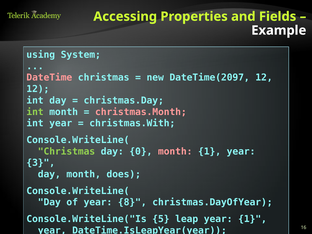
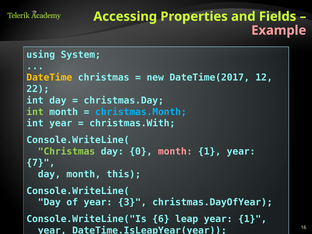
Example colour: white -> pink
DateTime colour: pink -> yellow
DateTime(2097: DateTime(2097 -> DateTime(2017
12 at (38, 89): 12 -> 22
christmas.Month colour: pink -> light blue
3: 3 -> 7
does: does -> this
8: 8 -> 3
5: 5 -> 6
